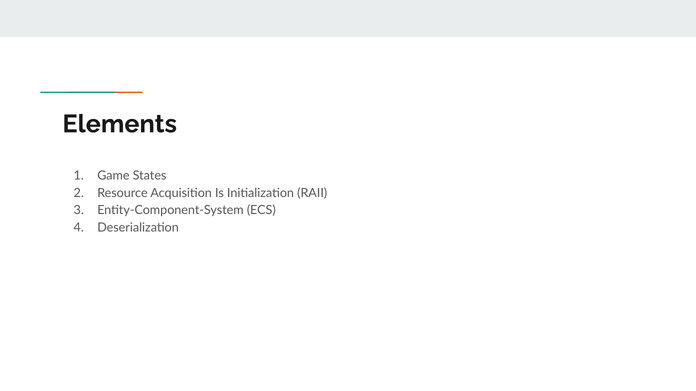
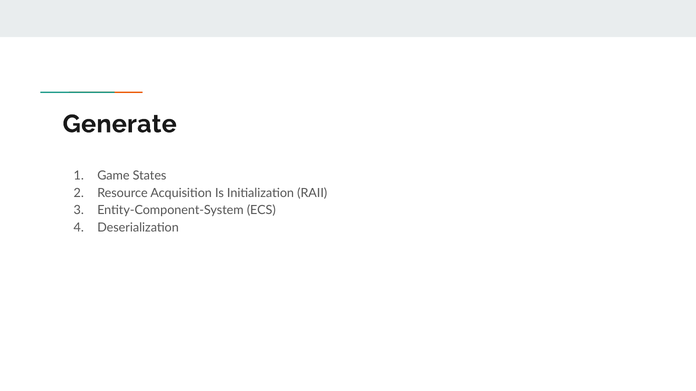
Elements: Elements -> Generate
